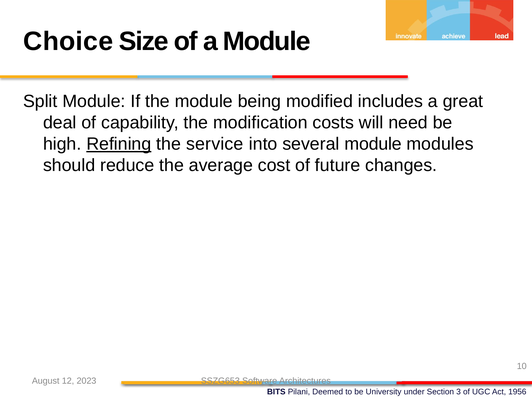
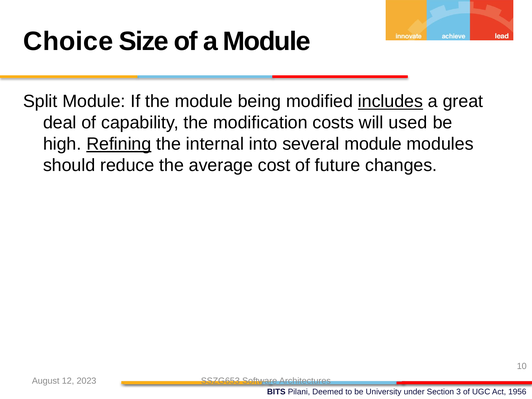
includes underline: none -> present
need: need -> used
service: service -> internal
